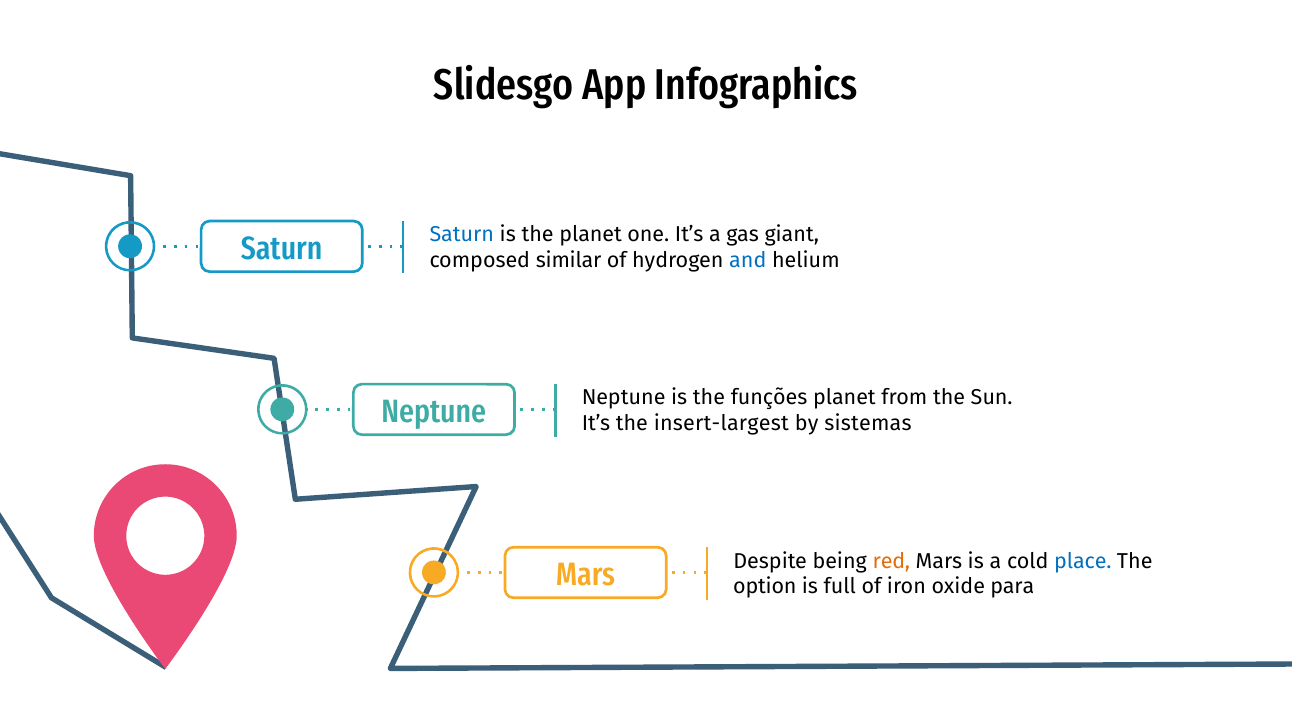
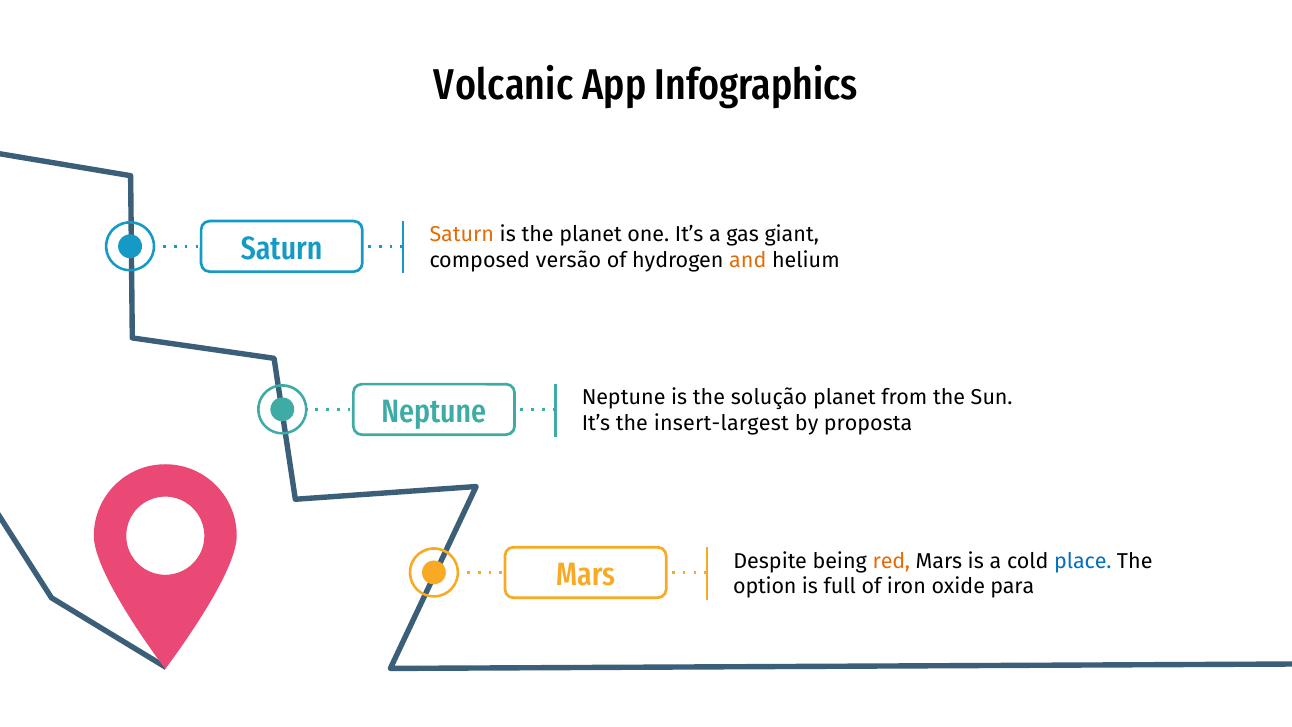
Slidesgo: Slidesgo -> Volcanic
Saturn at (462, 235) colour: blue -> orange
similar: similar -> versão
and colour: blue -> orange
funções: funções -> solução
sistemas: sistemas -> proposta
